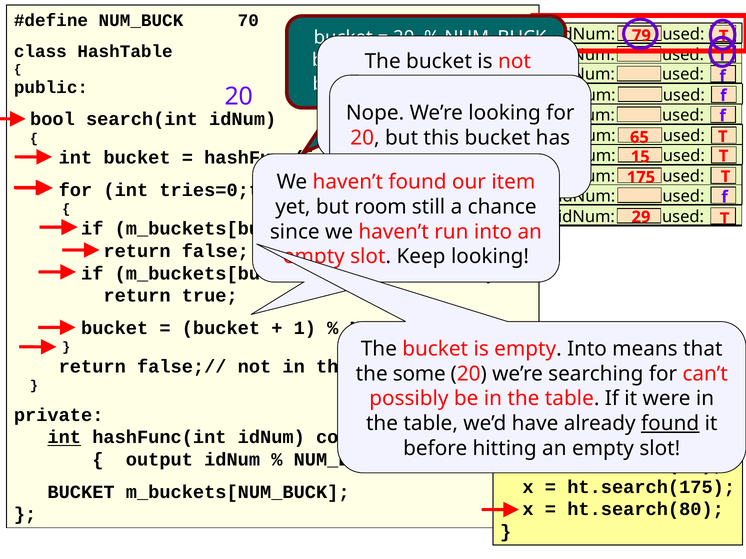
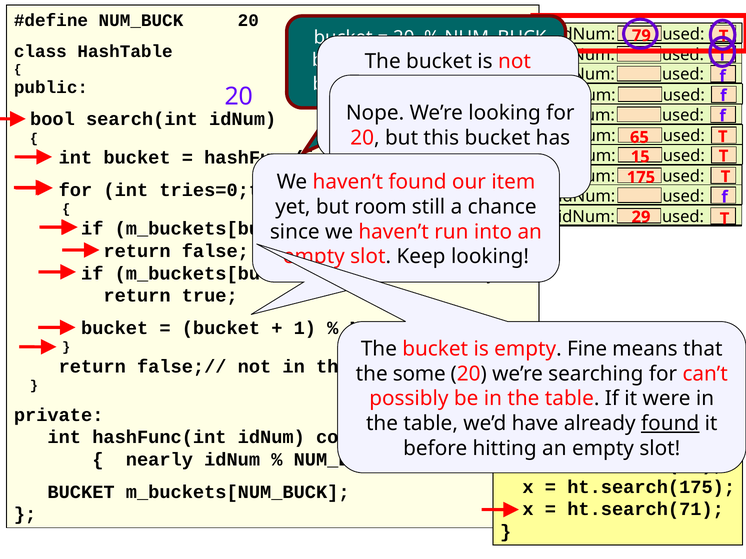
NUM_BUCK 70: 70 -> 20
Into at (587, 349): Into -> Fine
int at (64, 438) underline: present -> none
output: output -> nearly
ht.search(80: ht.search(80 -> ht.search(71
